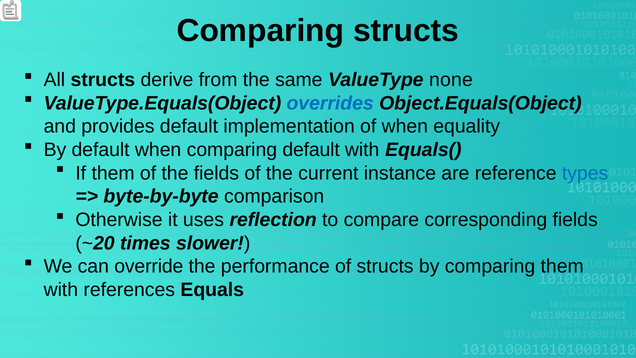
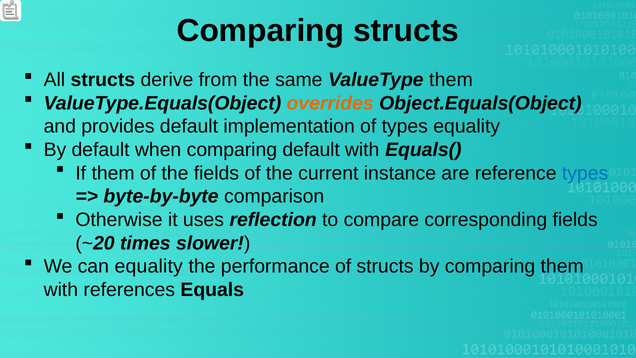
ValueType none: none -> them
overrides colour: blue -> orange
of when: when -> types
can override: override -> equality
